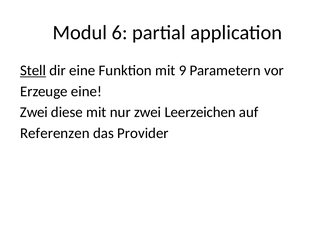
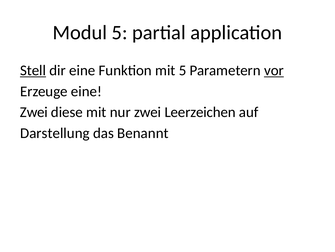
Modul 6: 6 -> 5
mit 9: 9 -> 5
vor underline: none -> present
Referenzen: Referenzen -> Darstellung
Provider: Provider -> Benannt
